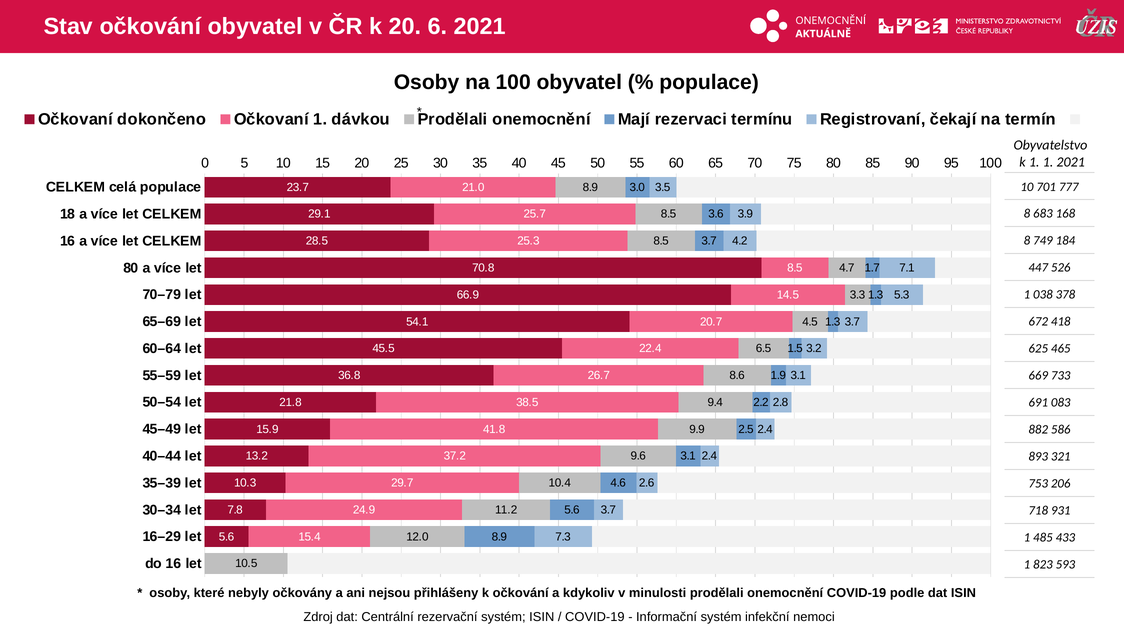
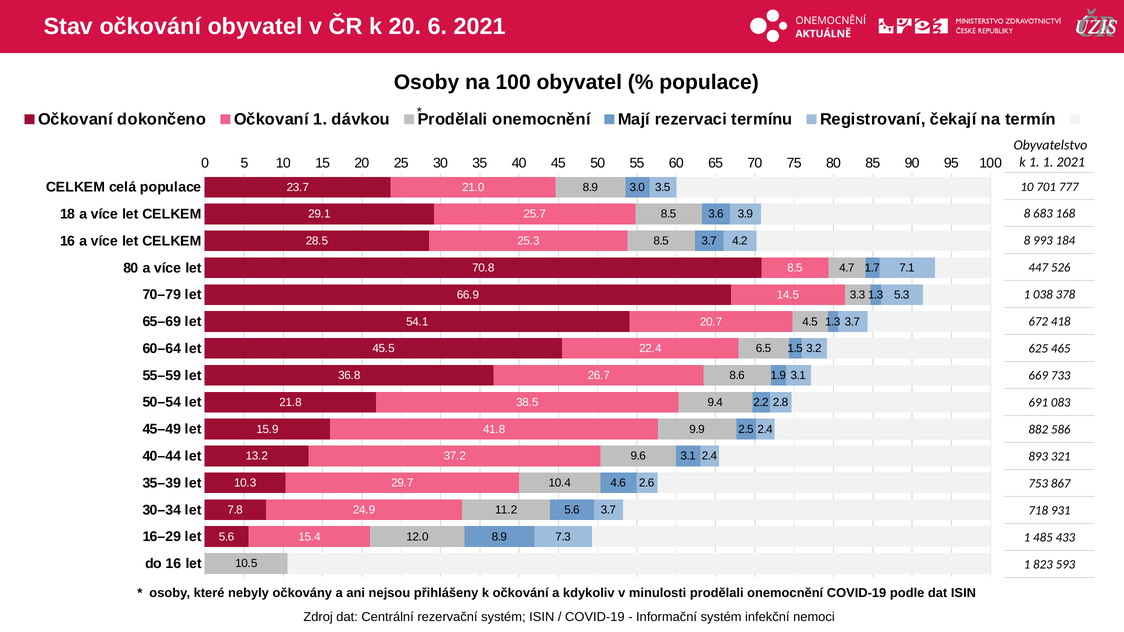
749: 749 -> 993
206: 206 -> 867
